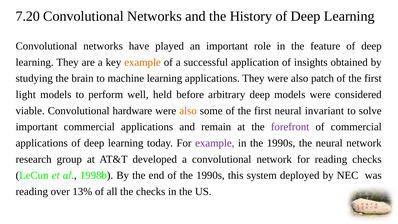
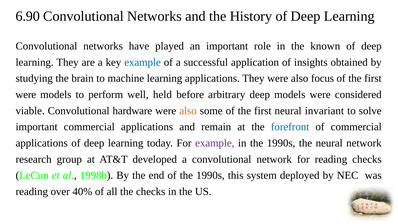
7.20: 7.20 -> 6.90
feature: feature -> known
example at (143, 62) colour: orange -> blue
patch: patch -> focus
light at (26, 94): light -> were
forefront colour: purple -> blue
13%: 13% -> 40%
